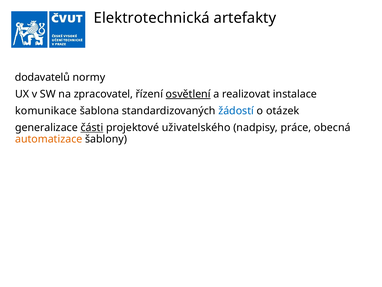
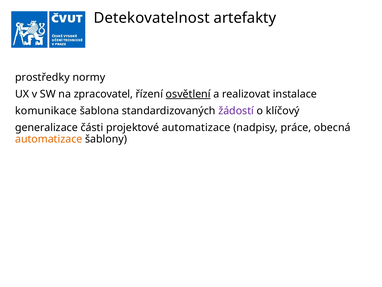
Elektrotechnická: Elektrotechnická -> Detekovatelnost
dodavatelů: dodavatelů -> prostředky
žádostí colour: blue -> purple
otázek: otázek -> klíčový
části underline: present -> none
projektové uživatelského: uživatelského -> automatizace
